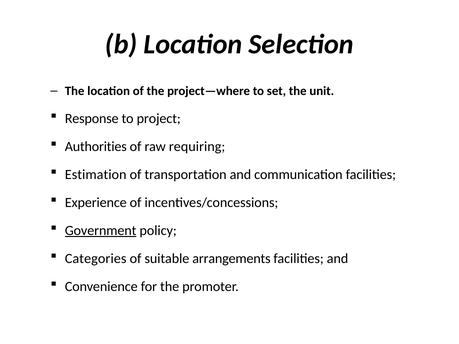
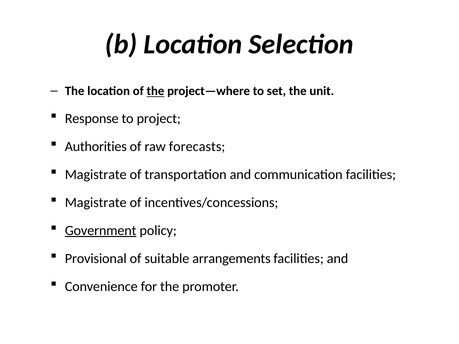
the at (155, 91) underline: none -> present
requiring: requiring -> forecasts
Estimation at (96, 175): Estimation -> Magistrate
Experience at (96, 203): Experience -> Magistrate
Categories: Categories -> Provisional
